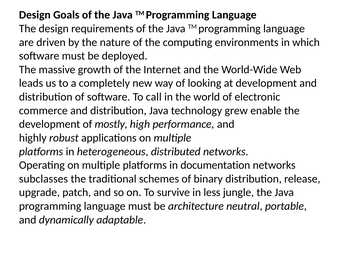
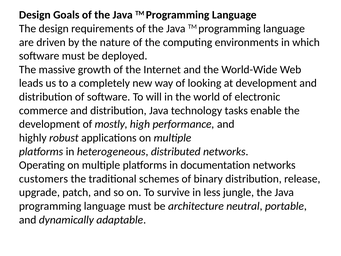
call: call -> will
grew: grew -> tasks
subclasses: subclasses -> customers
